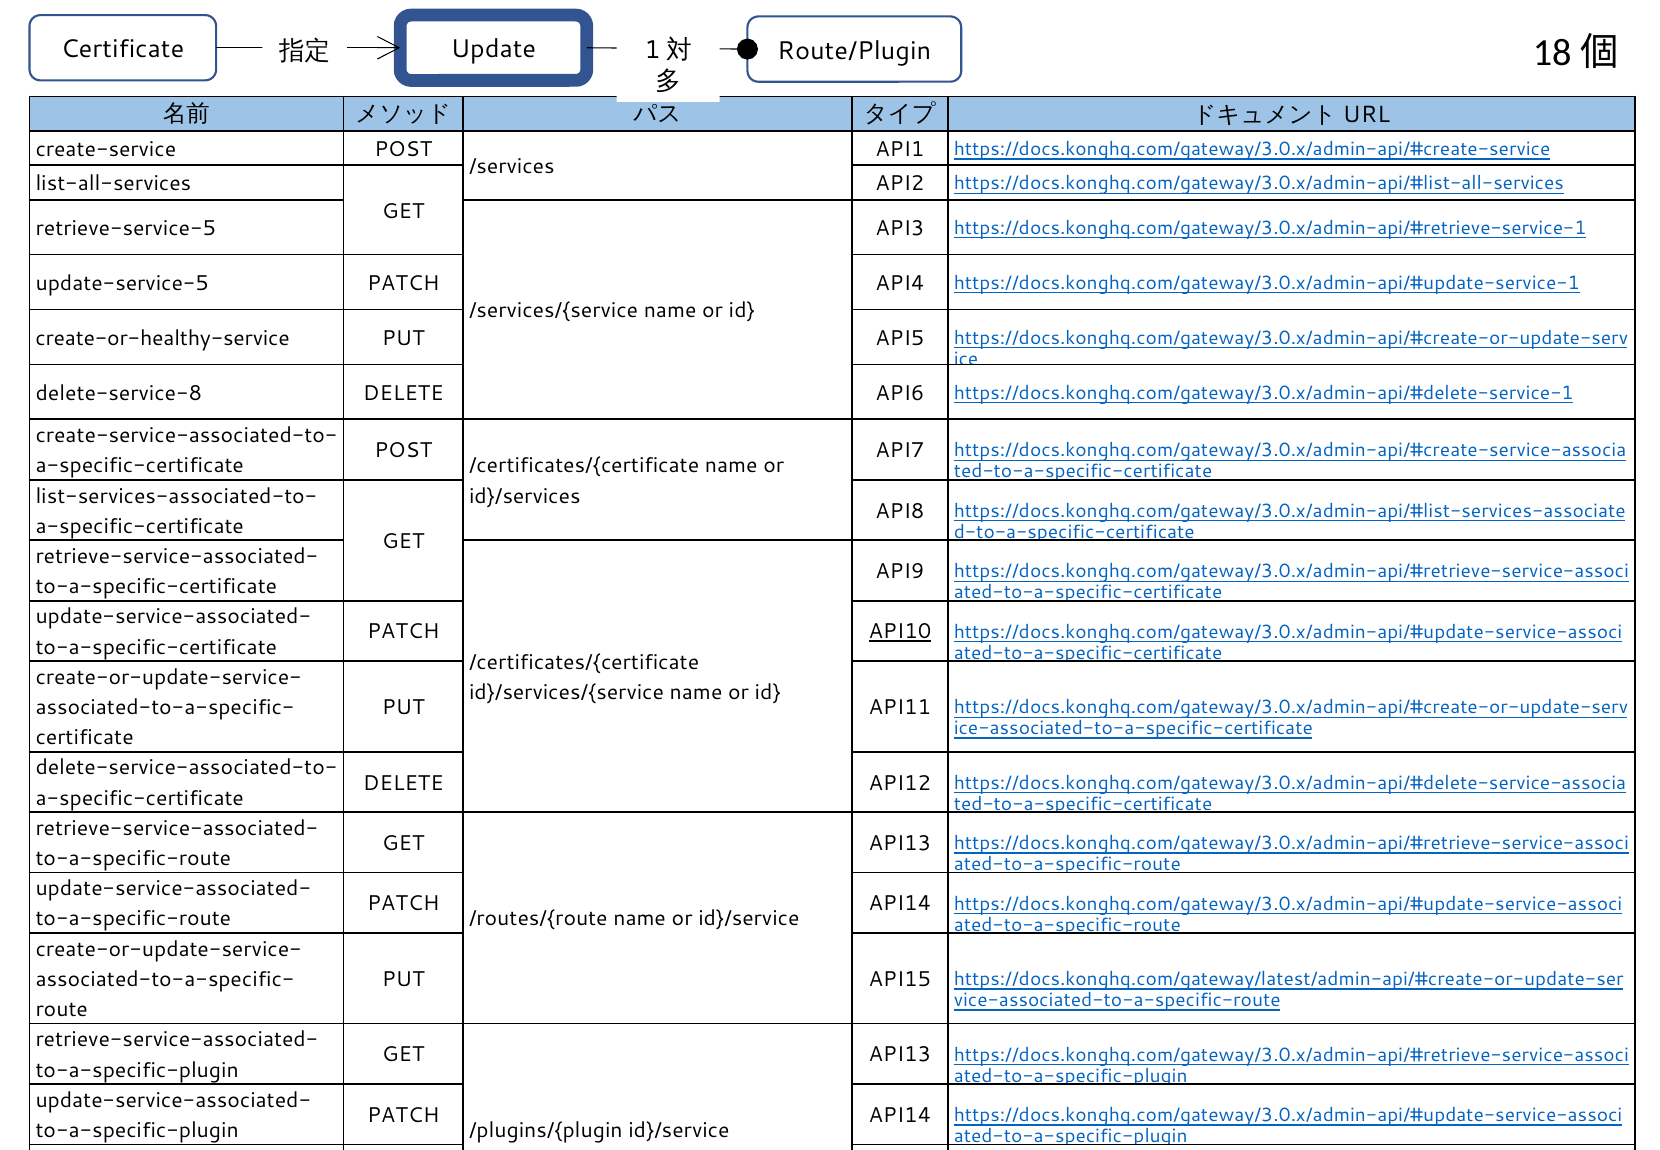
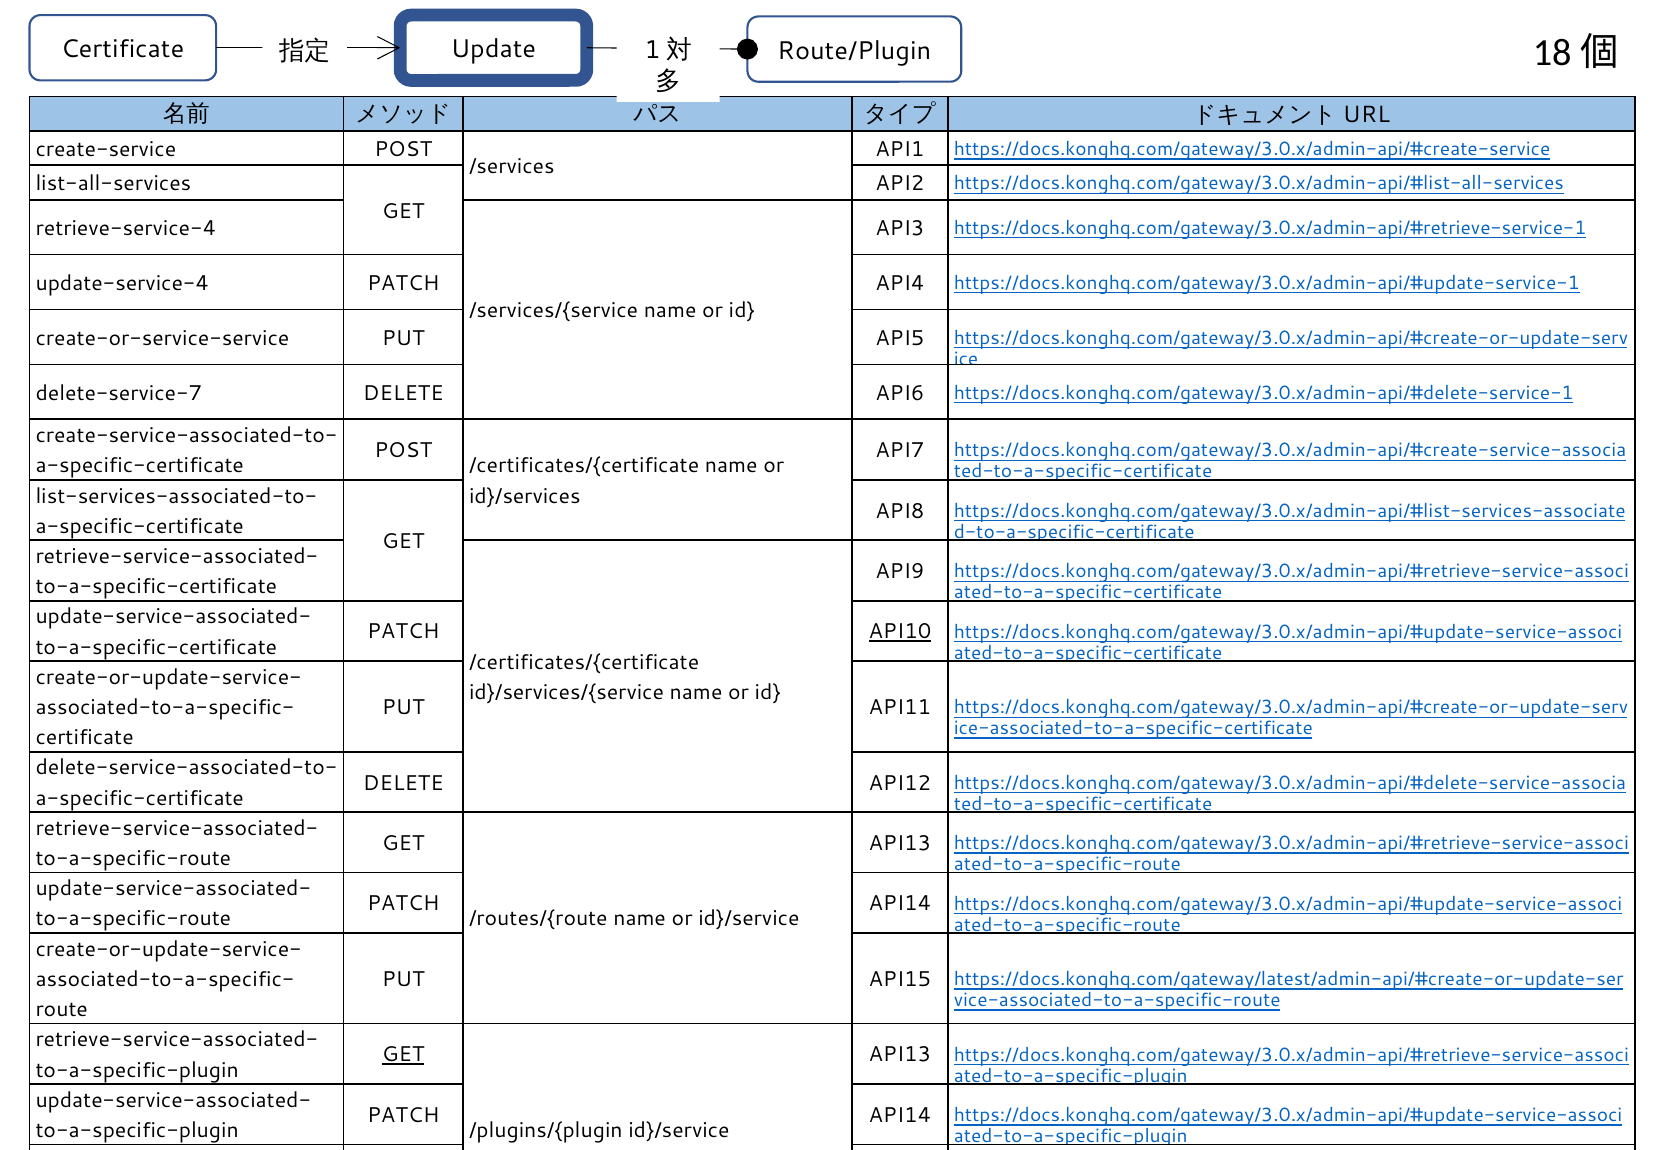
retrieve-service-5: retrieve-service-5 -> retrieve-service-4
update-service-5: update-service-5 -> update-service-4
create-or-healthy-service: create-or-healthy-service -> create-or-service-service
delete-service-8: delete-service-8 -> delete-service-7
GET at (403, 1054) underline: none -> present
